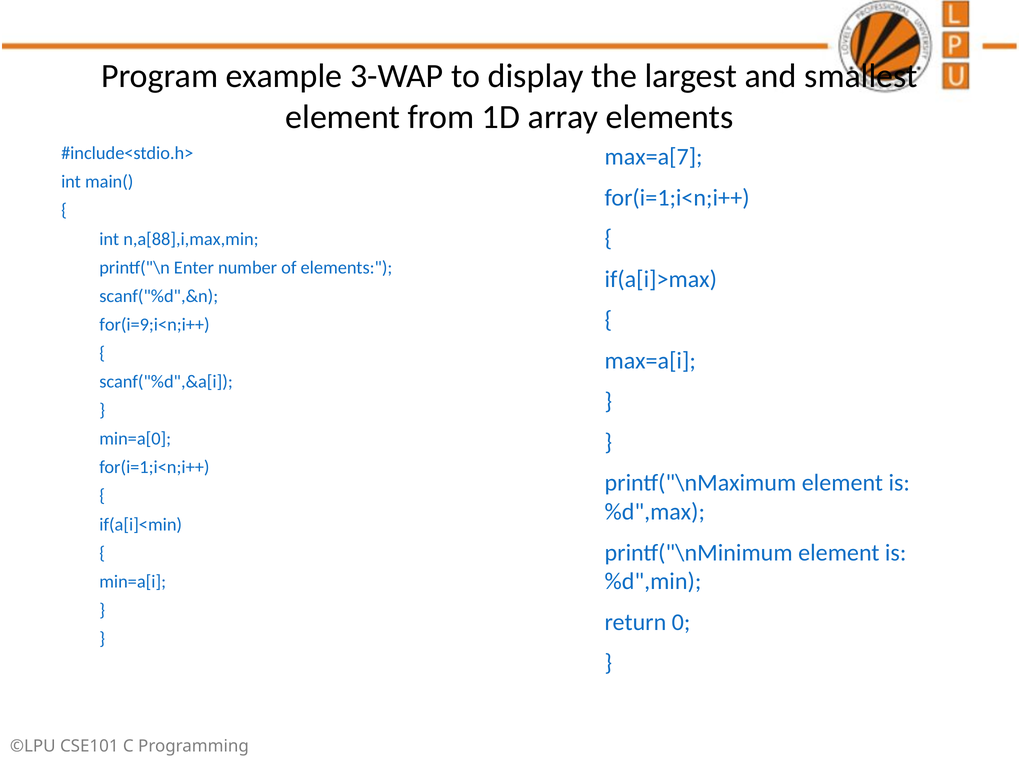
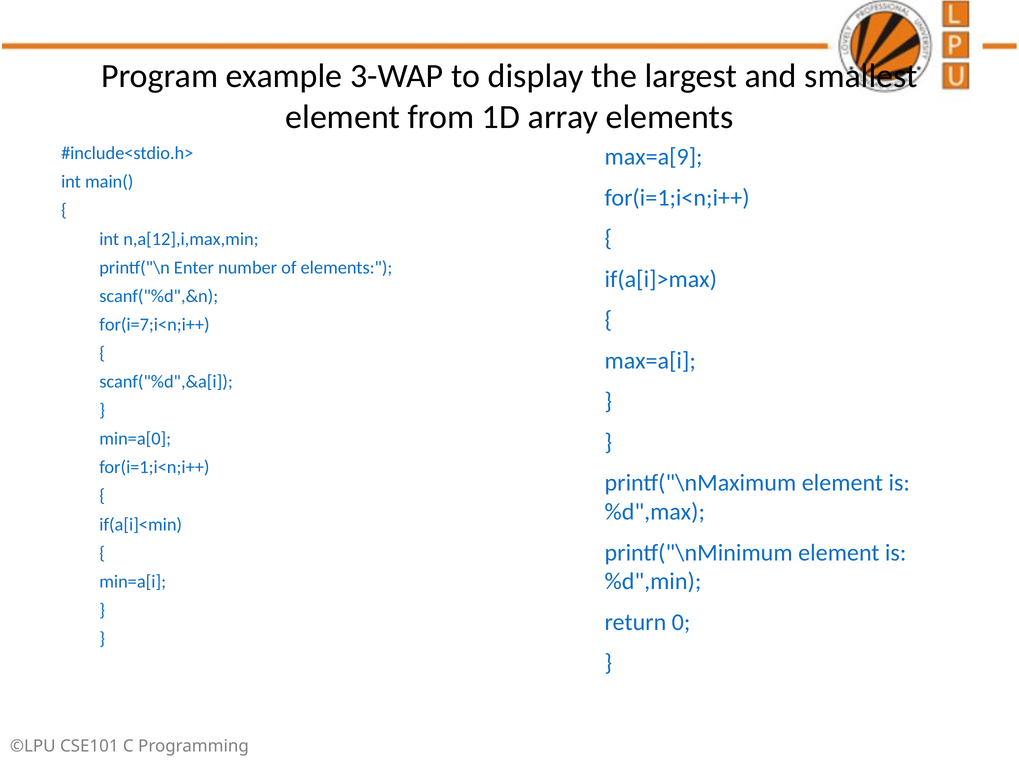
max=a[7: max=a[7 -> max=a[9
n,a[88],i,max,min: n,a[88],i,max,min -> n,a[12],i,max,min
for(i=9;i<n;i++: for(i=9;i<n;i++ -> for(i=7;i<n;i++
